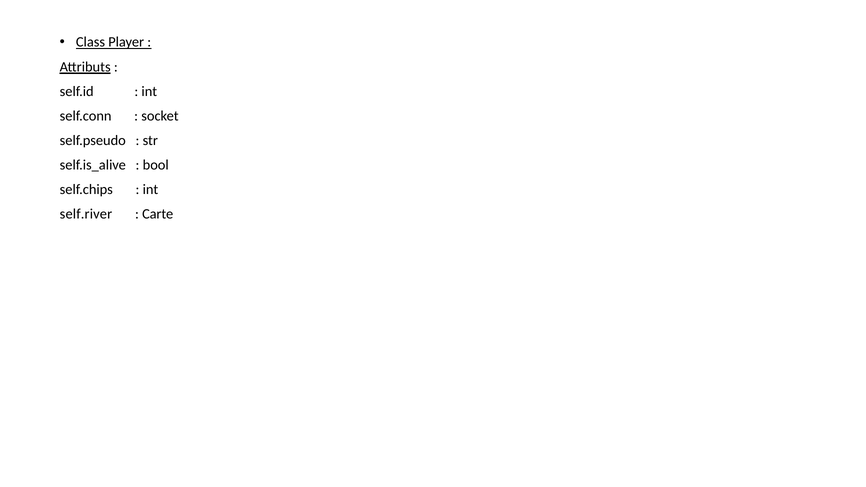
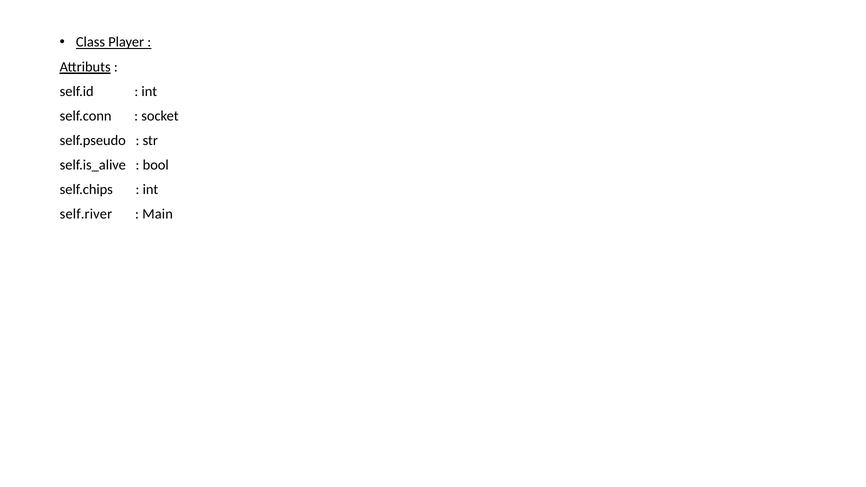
Carte: Carte -> Main
